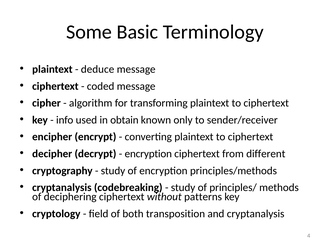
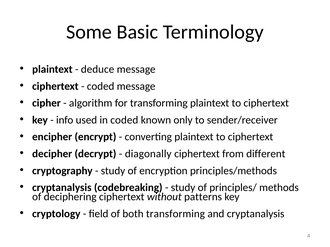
in obtain: obtain -> coded
encryption at (148, 154): encryption -> diagonally
both transposition: transposition -> transforming
